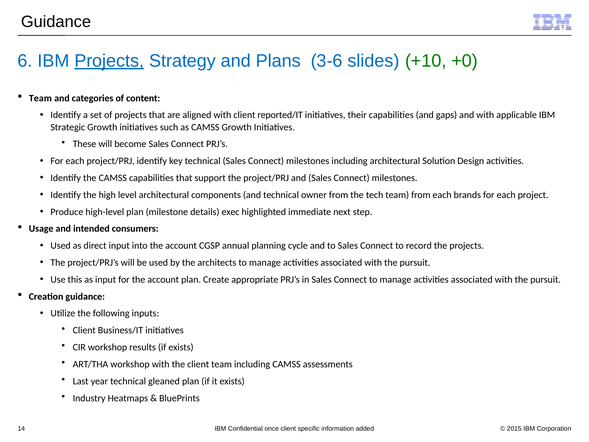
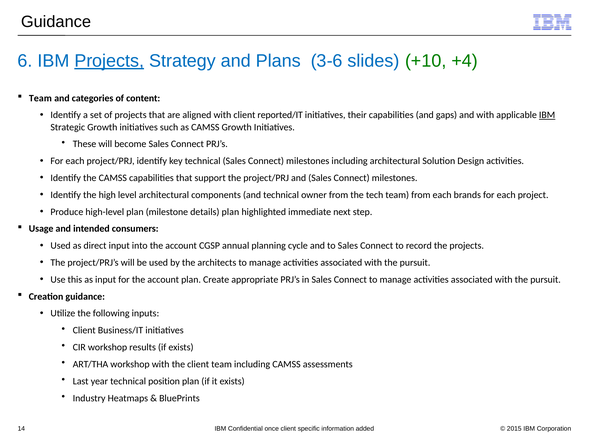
+0: +0 -> +4
IBM at (547, 115) underline: none -> present
details exec: exec -> plan
gleaned: gleaned -> position
